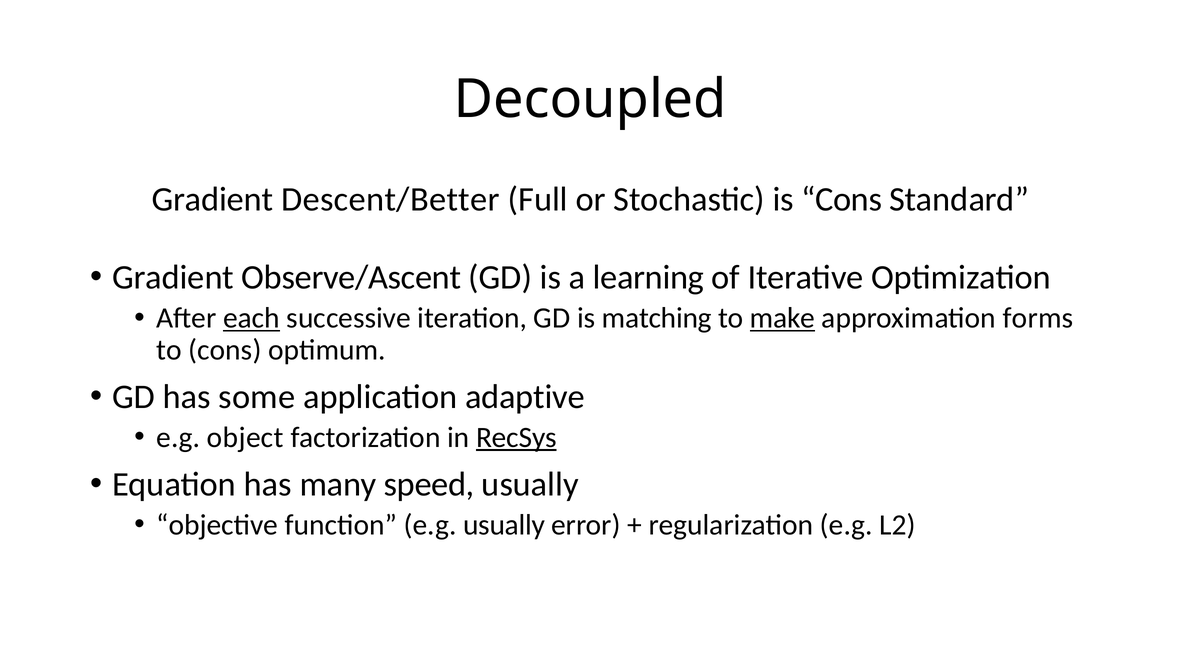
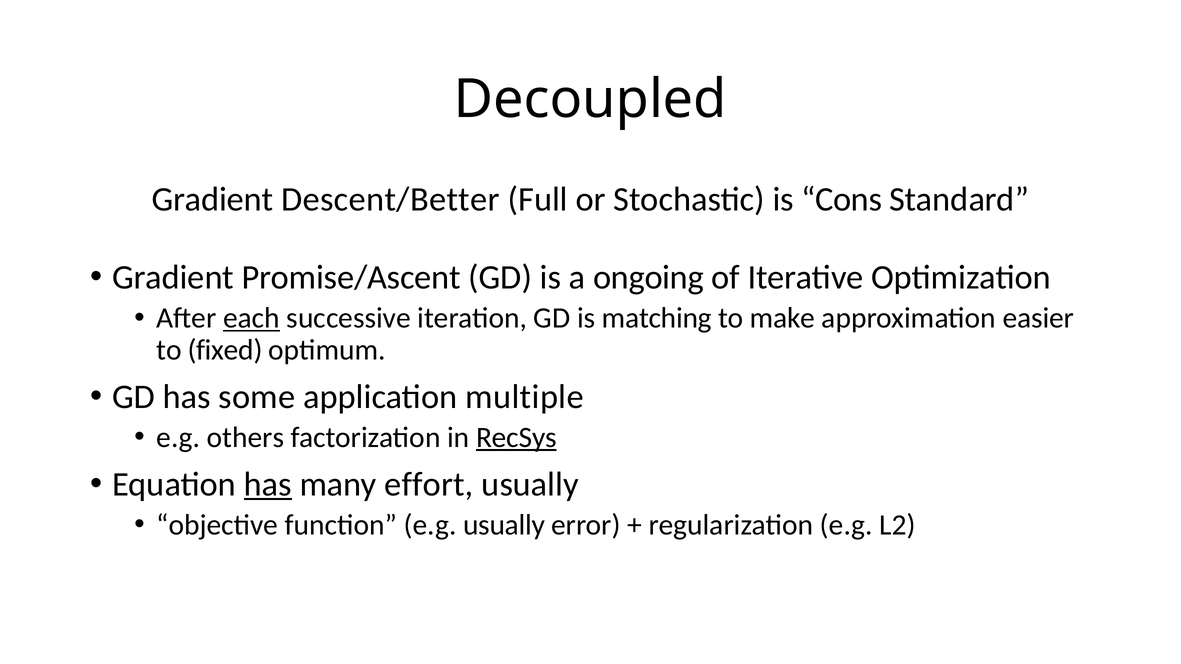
Observe/Ascent: Observe/Ascent -> Promise/Ascent
learning: learning -> ongoing
make underline: present -> none
forms: forms -> easier
to cons: cons -> fixed
adaptive: adaptive -> multiple
object: object -> others
has at (268, 484) underline: none -> present
speed: speed -> effort
